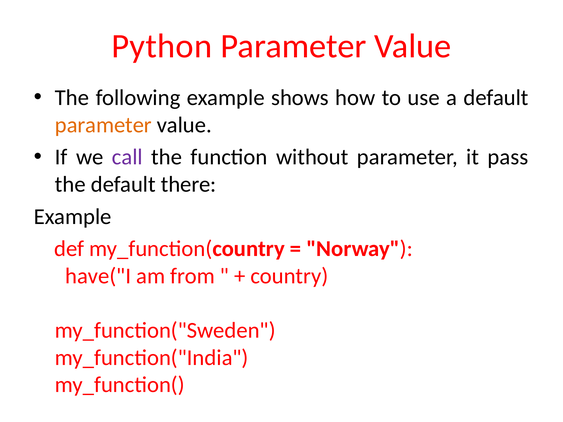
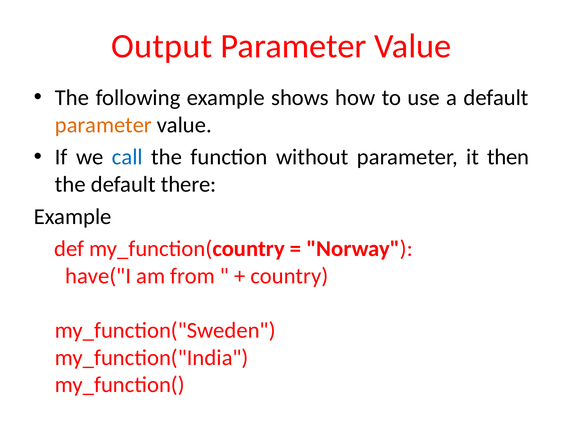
Python: Python -> Output
call colour: purple -> blue
pass: pass -> then
